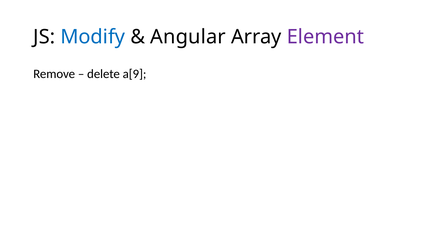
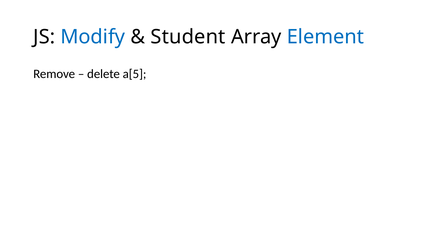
Angular: Angular -> Student
Element colour: purple -> blue
a[9: a[9 -> a[5
